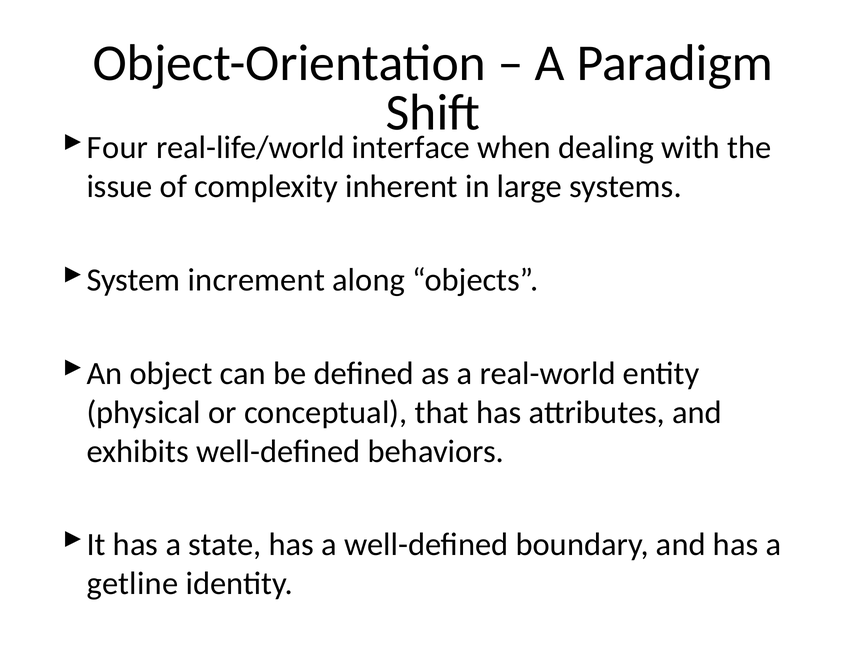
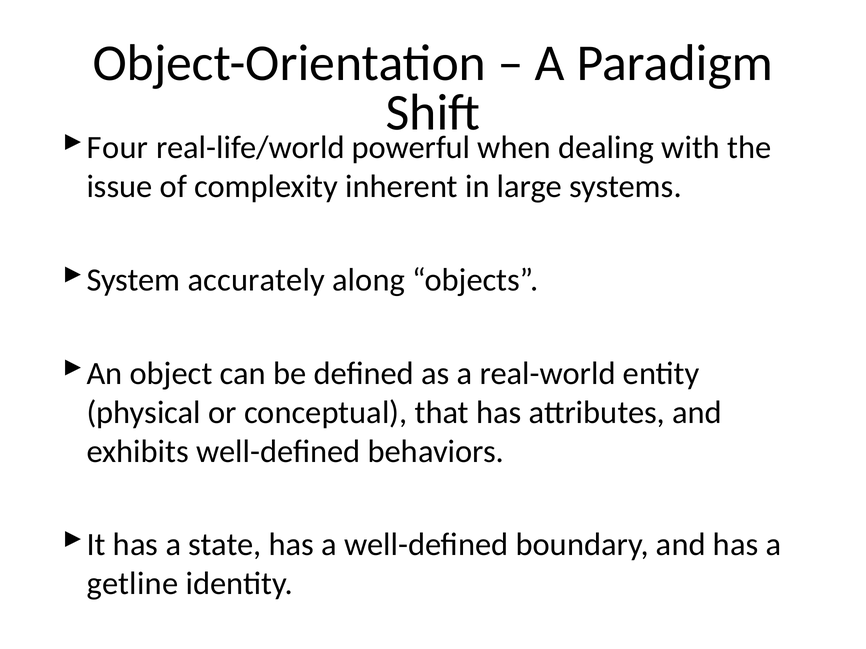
interface: interface -> powerful
increment: increment -> accurately
